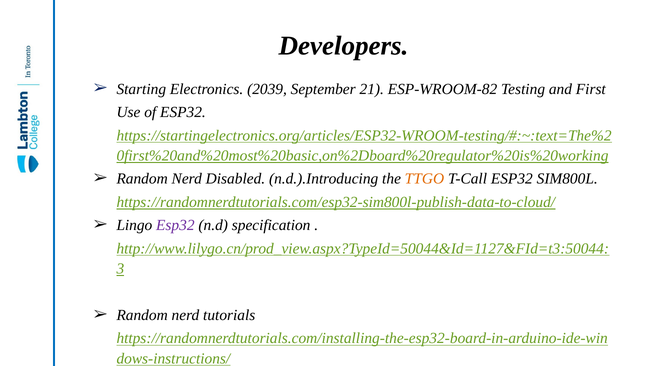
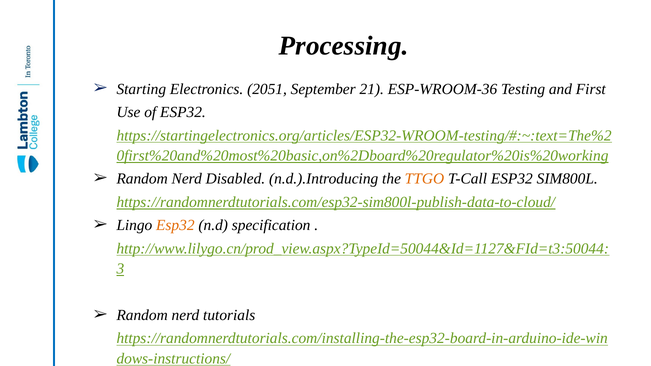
Developers: Developers -> Processing
2039: 2039 -> 2051
ESP-WROOM-82: ESP-WROOM-82 -> ESP-WROOM-36
Esp32 at (175, 225) colour: purple -> orange
